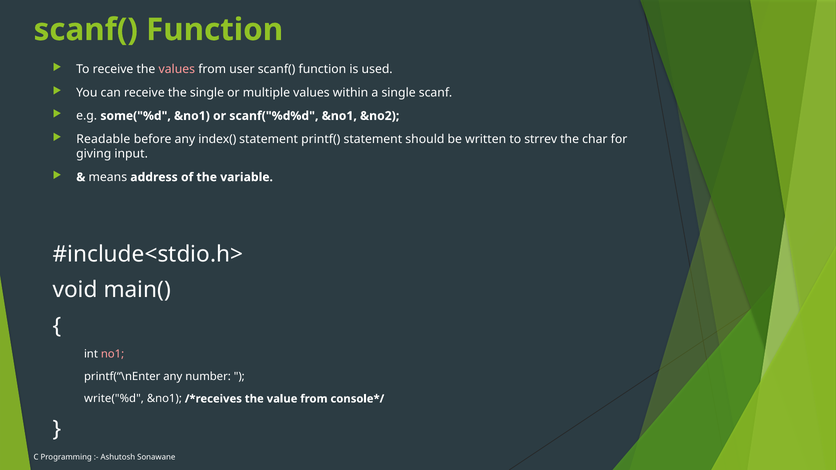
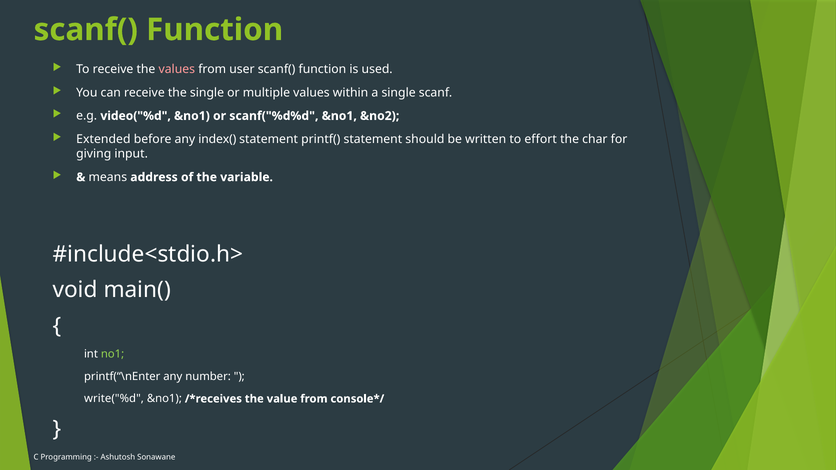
some("%d: some("%d -> video("%d
Readable: Readable -> Extended
strrev: strrev -> effort
no1 colour: pink -> light green
